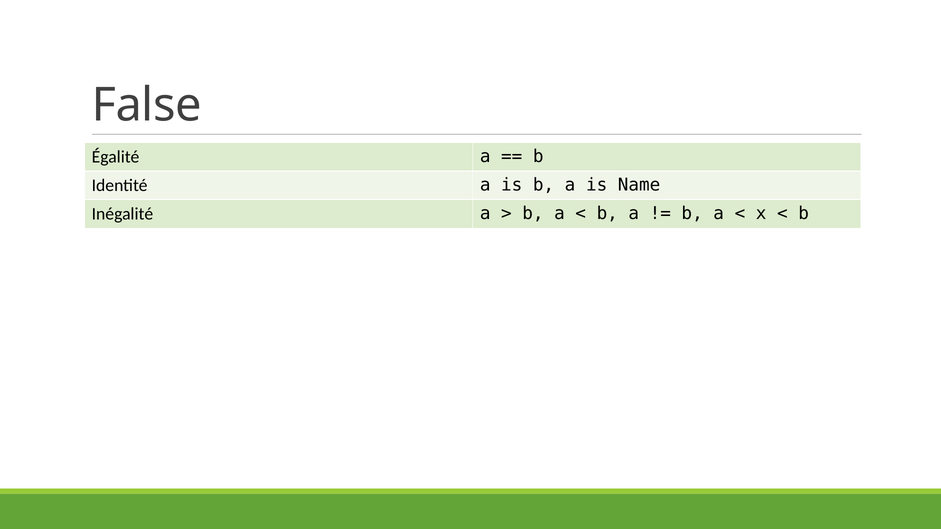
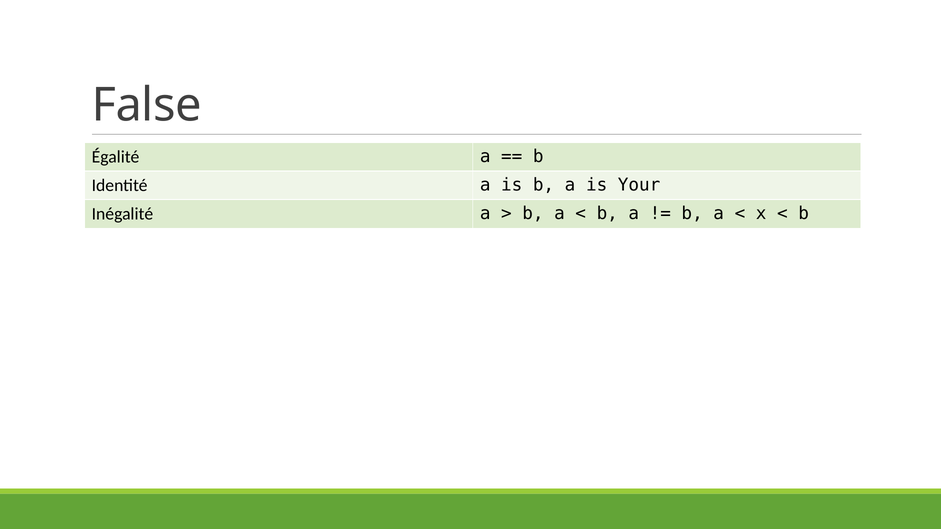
Name: Name -> Your
